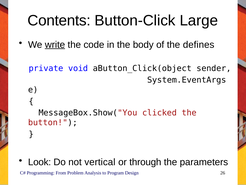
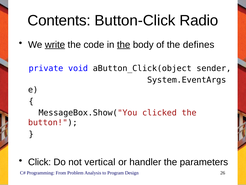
Large: Large -> Radio
the at (124, 45) underline: none -> present
Look: Look -> Click
through: through -> handler
